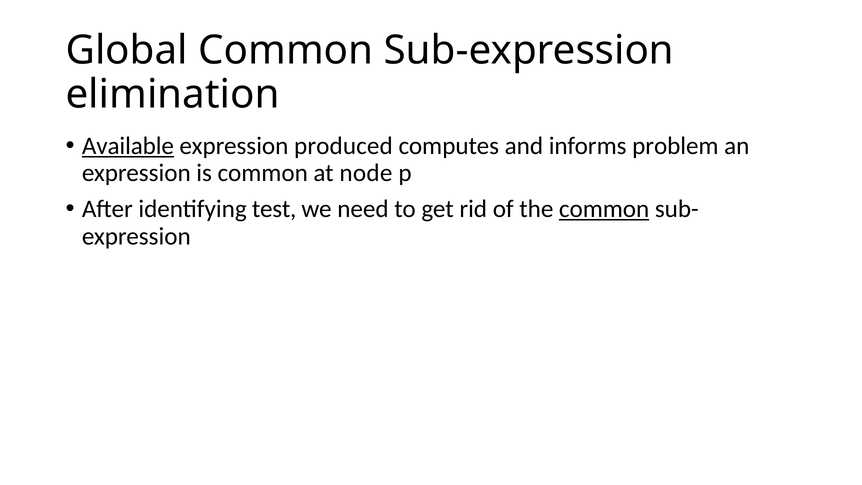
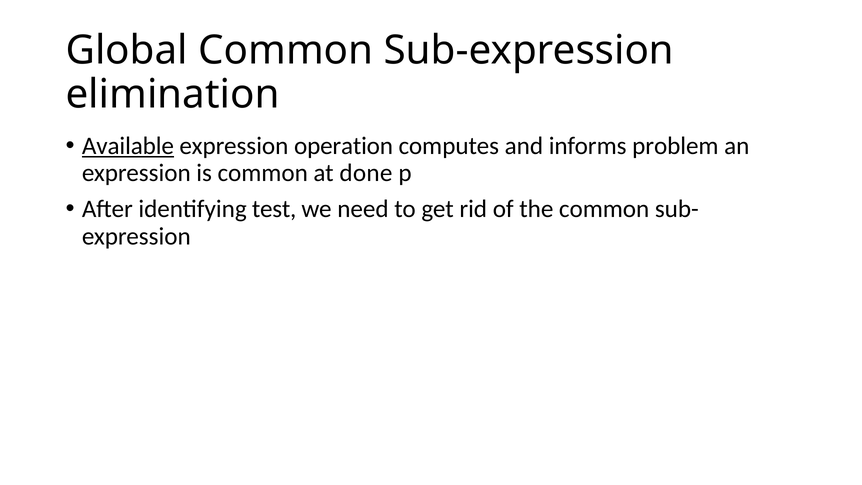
produced: produced -> operation
node: node -> done
common at (604, 209) underline: present -> none
